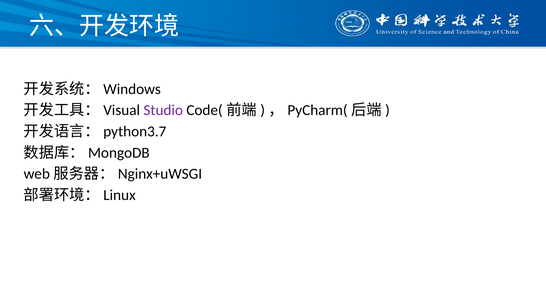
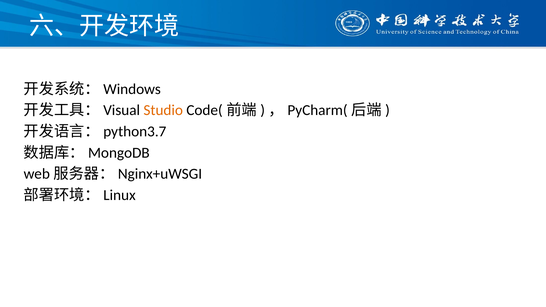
Studio colour: purple -> orange
